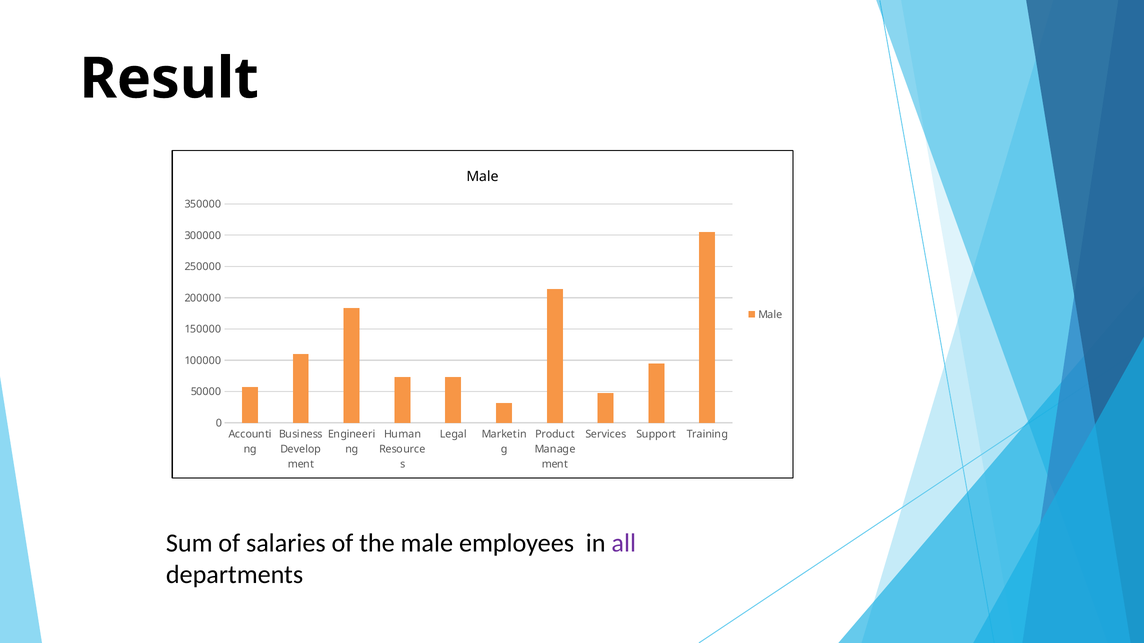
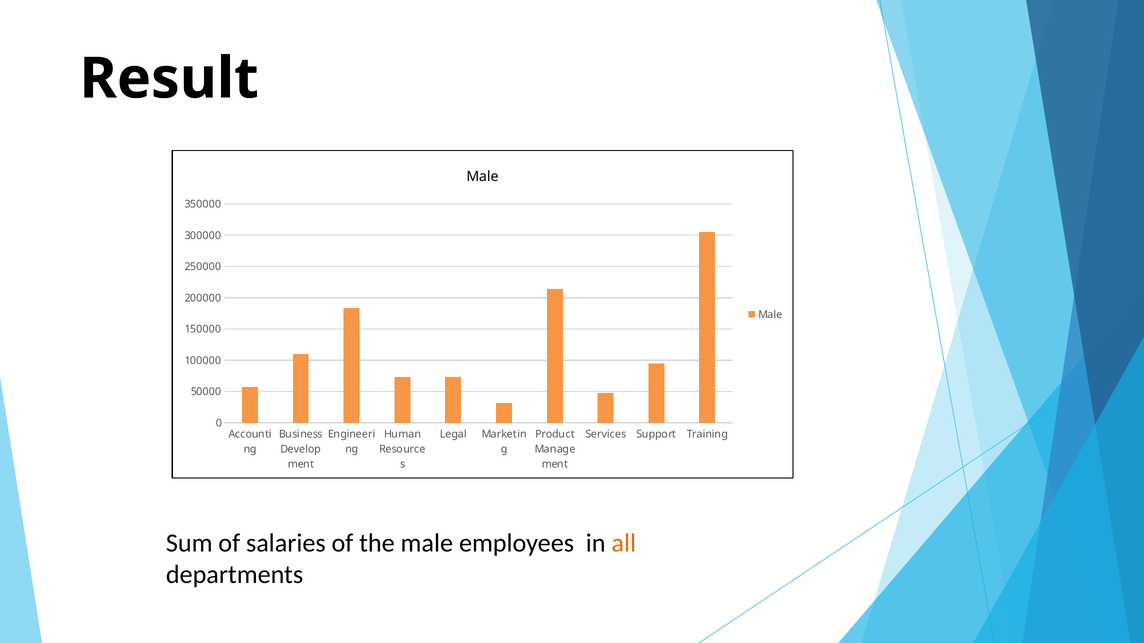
all colour: purple -> orange
